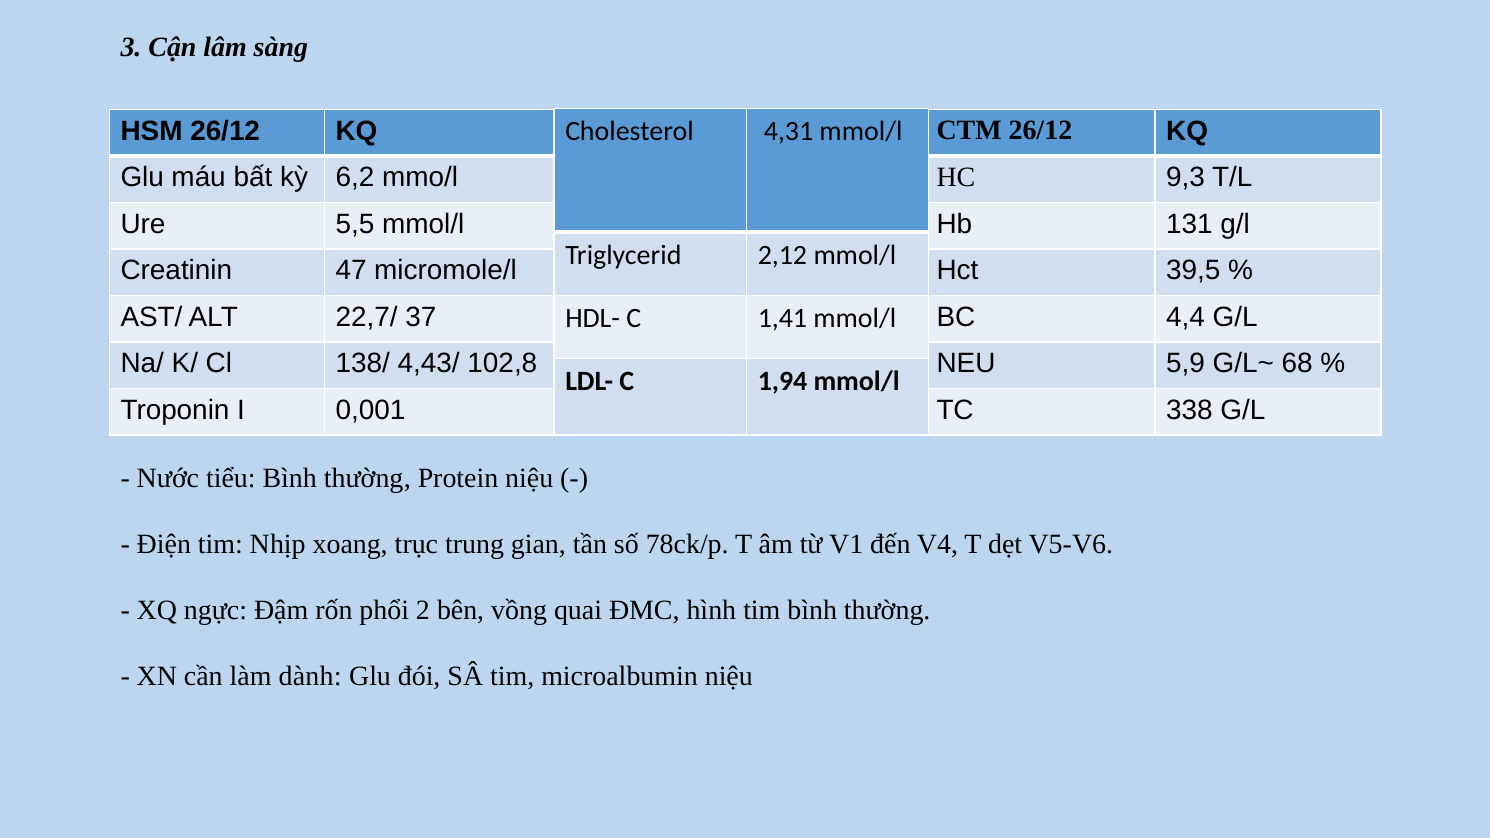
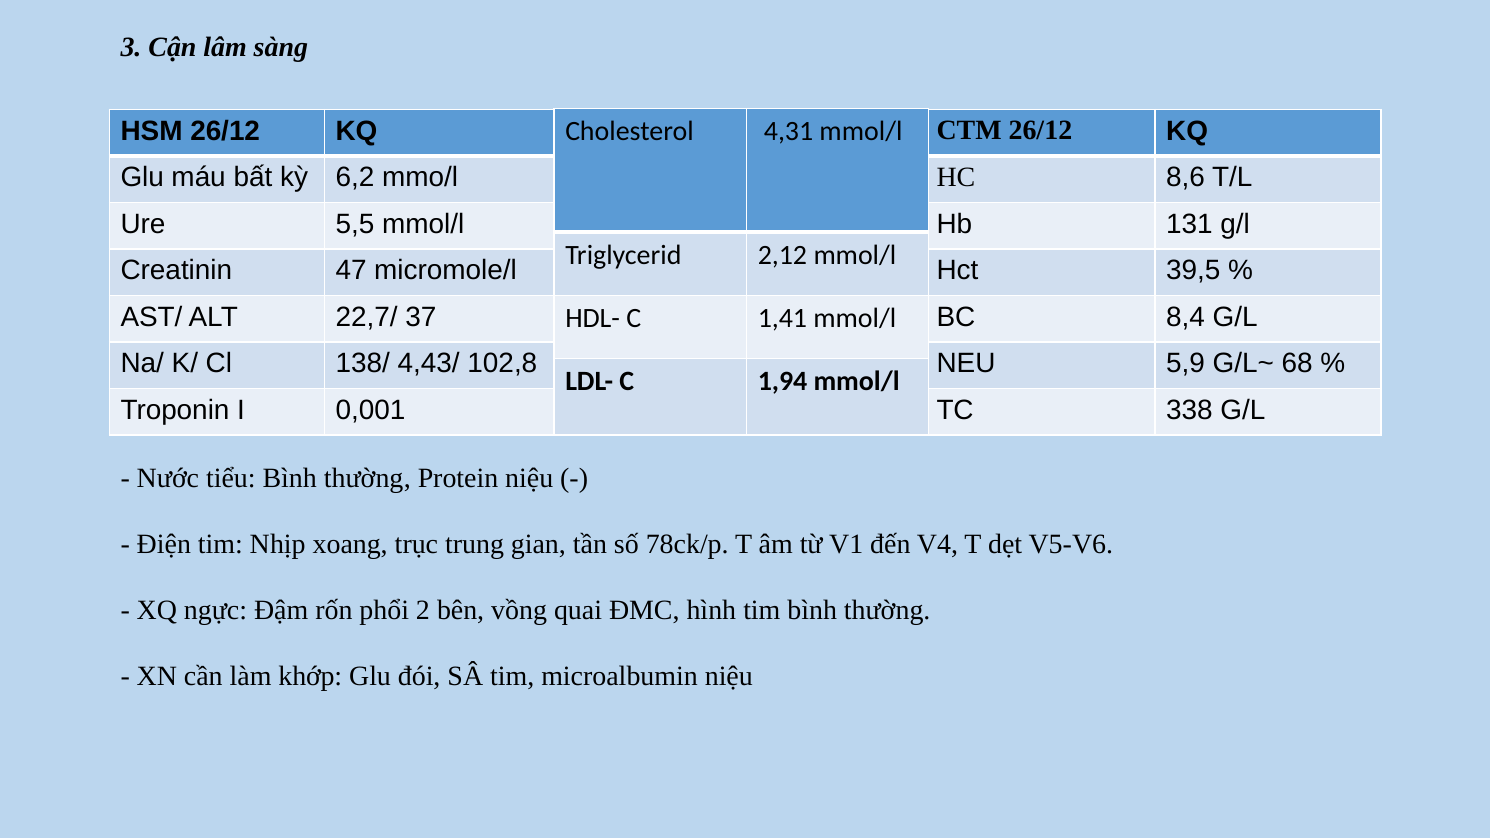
9,3: 9,3 -> 8,6
4,4: 4,4 -> 8,4
dành: dành -> khớp
